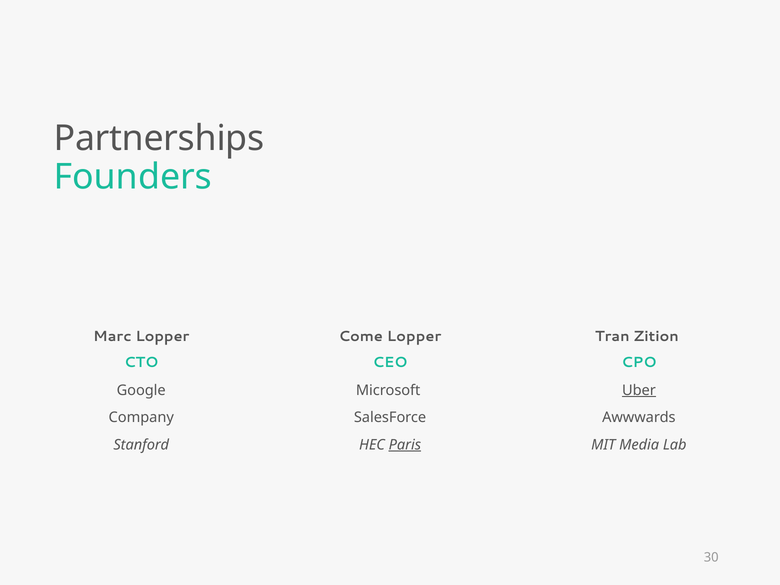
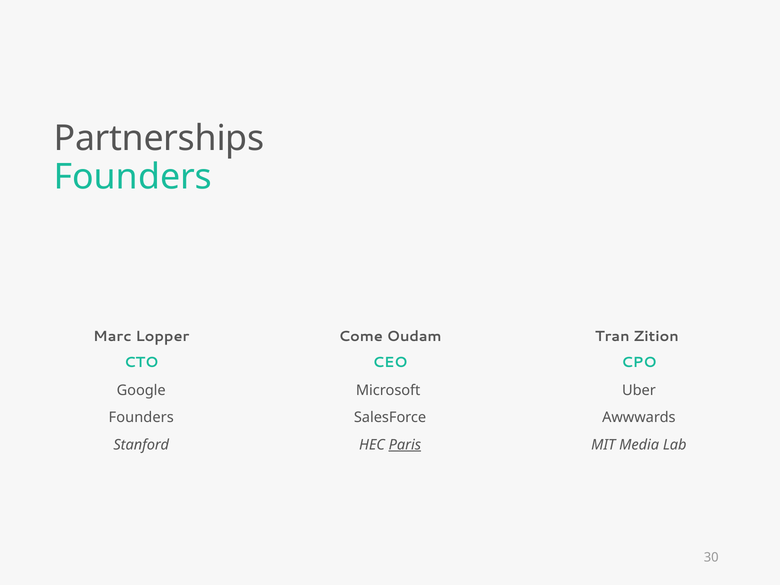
Come Lopper: Lopper -> Oudam
Uber underline: present -> none
Company at (141, 418): Company -> Founders
